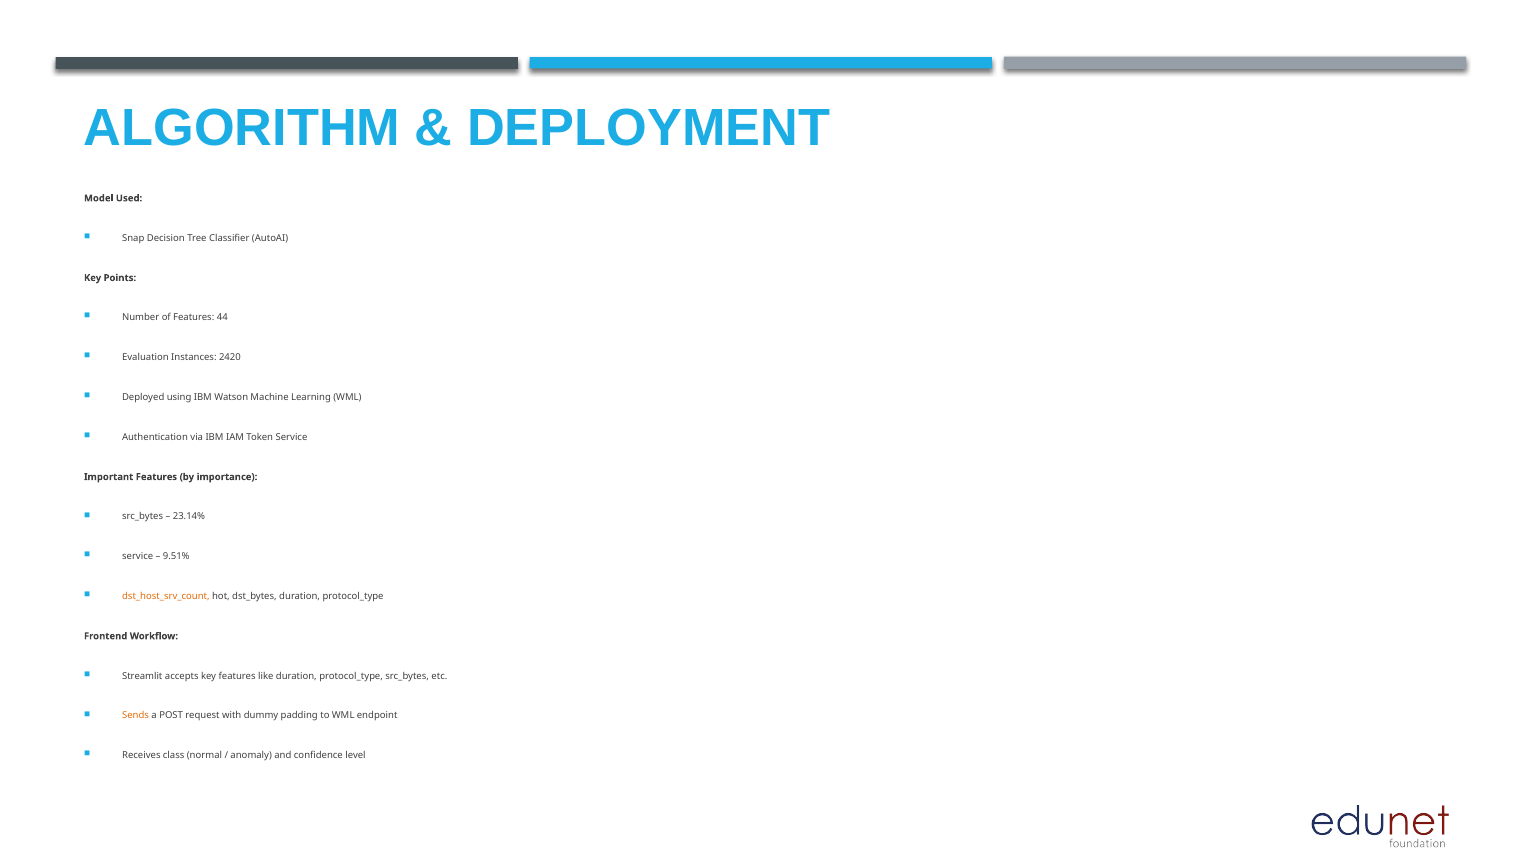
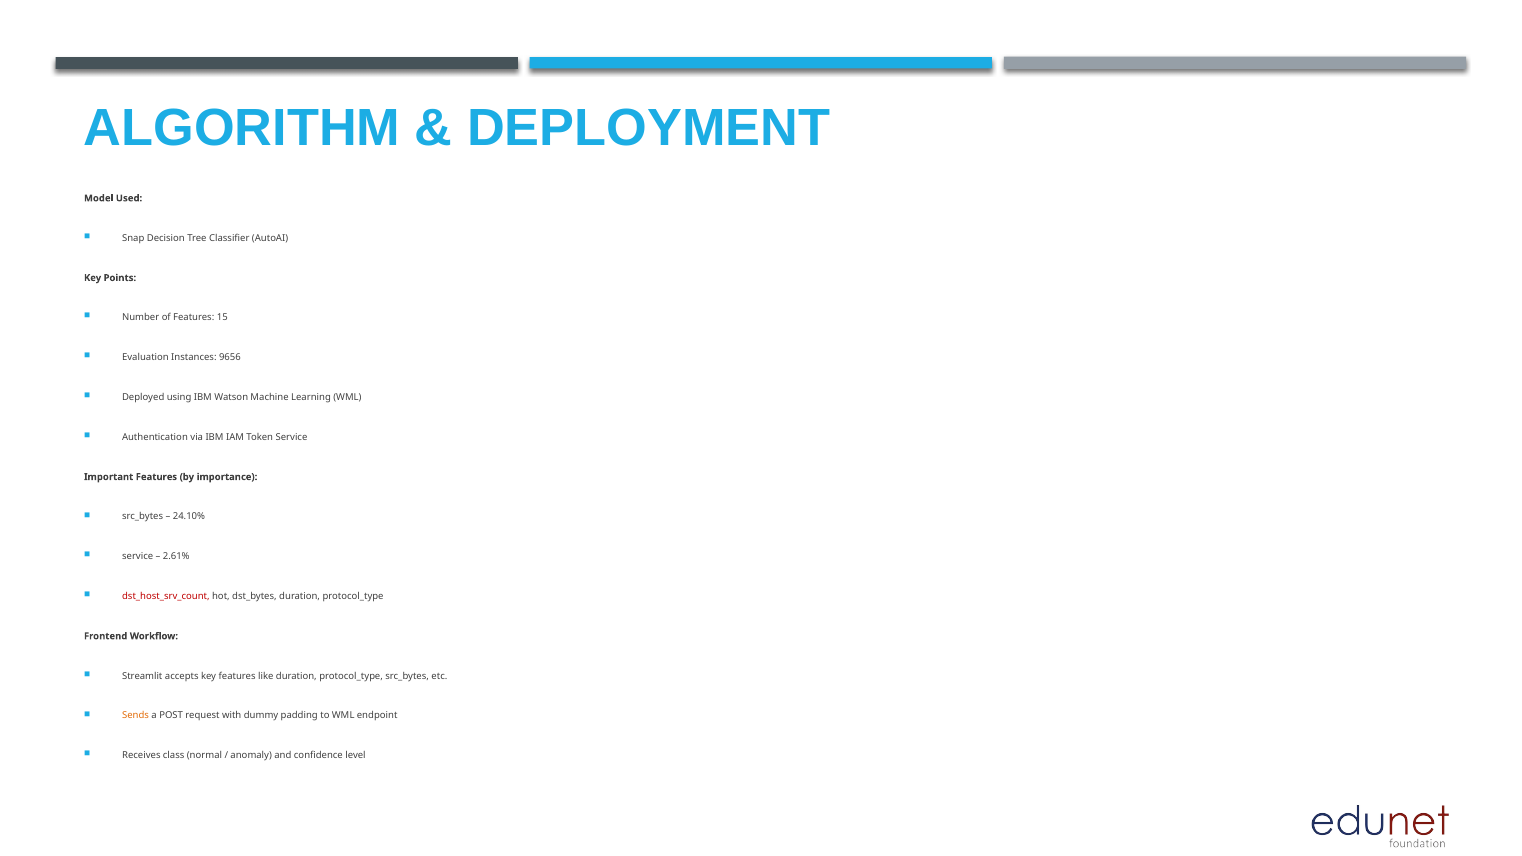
44: 44 -> 15
2420: 2420 -> 9656
23.14%: 23.14% -> 24.10%
9.51%: 9.51% -> 2.61%
dst_host_srv_count colour: orange -> red
